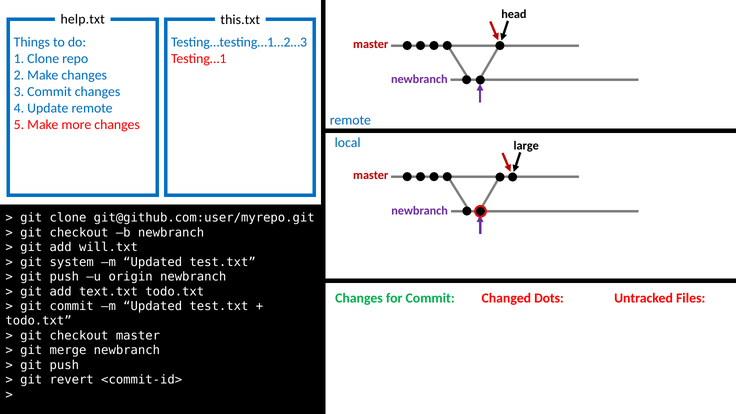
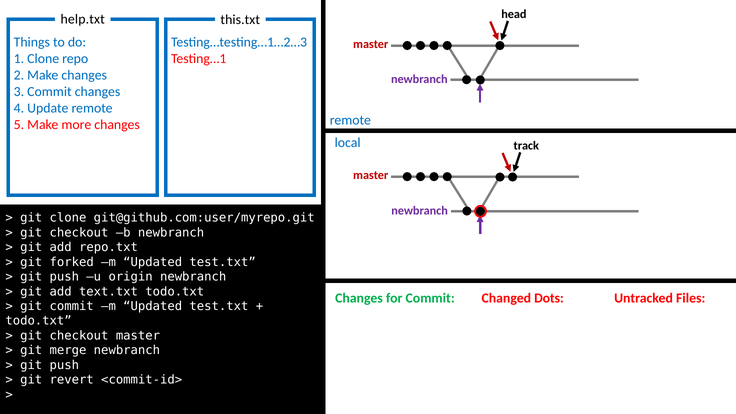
large: large -> track
will.txt: will.txt -> repo.txt
system: system -> forked
